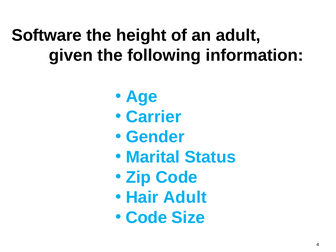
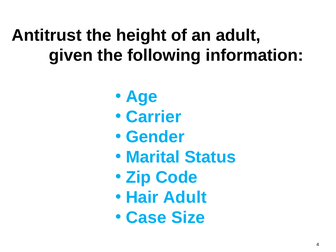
Software: Software -> Antitrust
Code at (146, 218): Code -> Case
